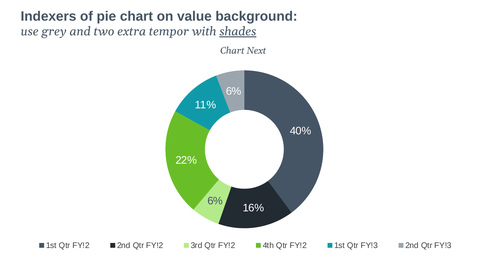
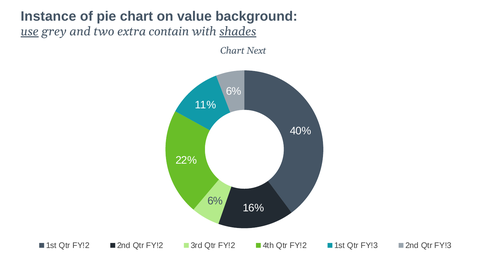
Indexers: Indexers -> Instance
use underline: none -> present
tempor: tempor -> contain
